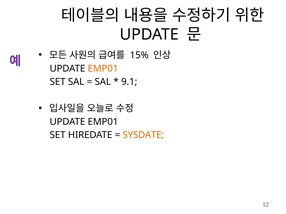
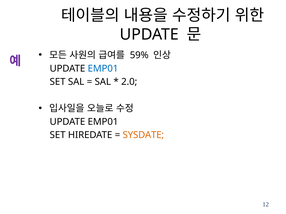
15%: 15% -> 59%
EMP01 at (103, 69) colour: orange -> blue
9.1: 9.1 -> 2.0
